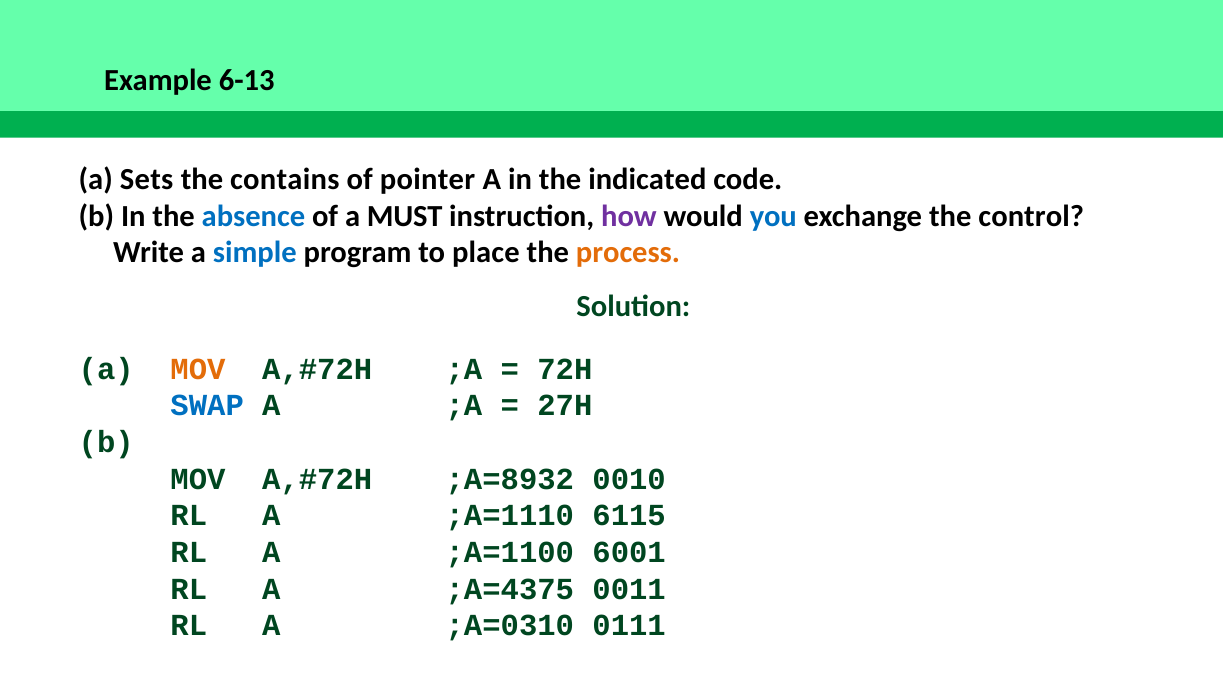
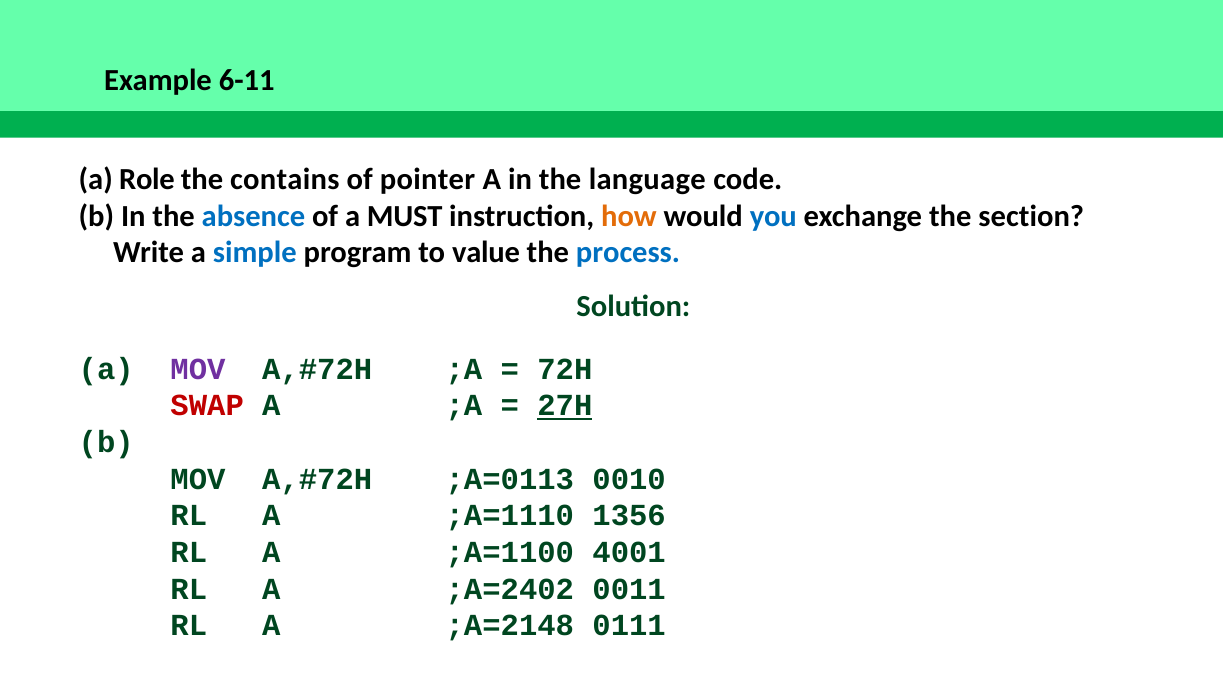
6-13: 6-13 -> 6-11
Sets: Sets -> Role
indicated: indicated -> language
how colour: purple -> orange
control: control -> section
place: place -> value
process colour: orange -> blue
MOV at (198, 369) colour: orange -> purple
SWAP colour: blue -> red
27H underline: none -> present
;A=8932: ;A=8932 -> ;A=0113
6115: 6115 -> 1356
6001: 6001 -> 4001
;A=4375: ;A=4375 -> ;A=2402
;A=0310: ;A=0310 -> ;A=2148
